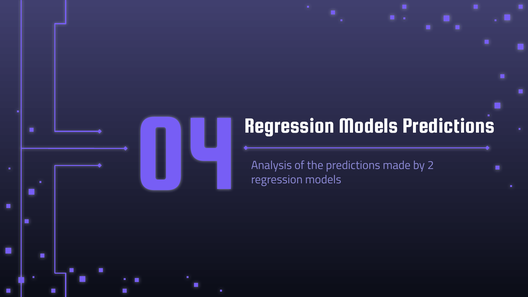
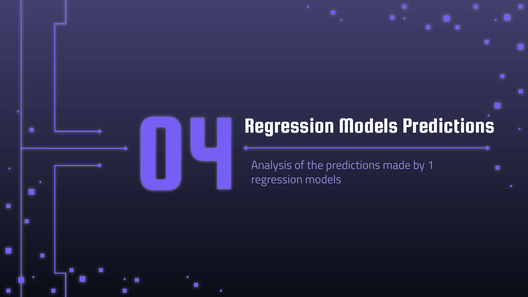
2: 2 -> 1
